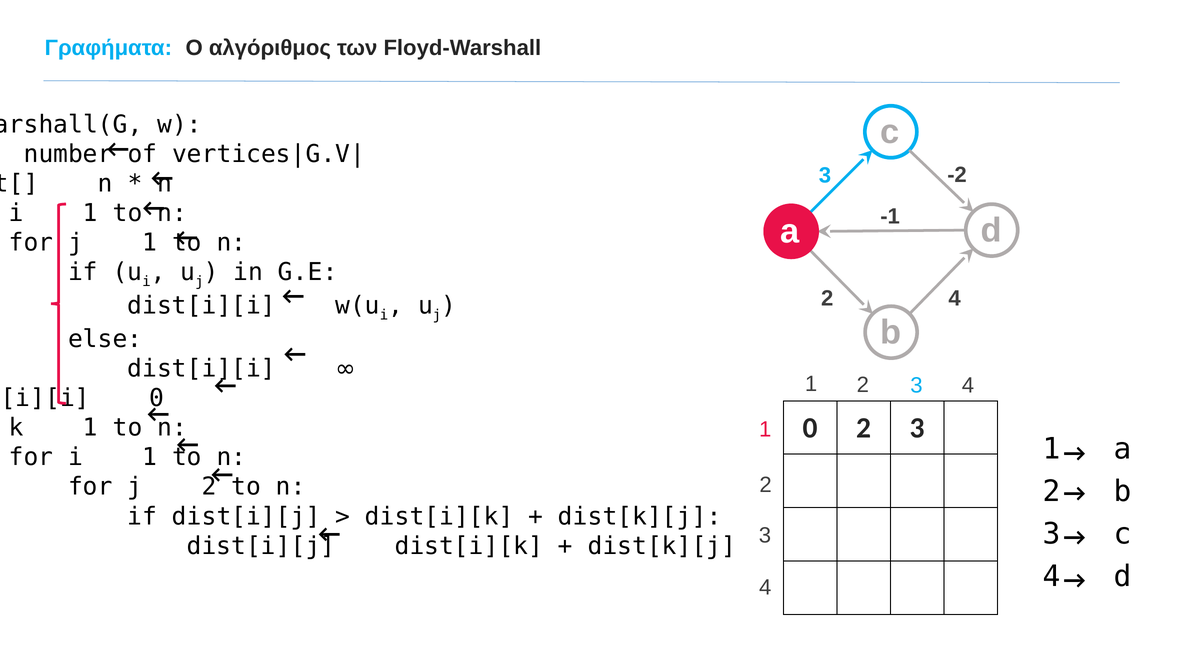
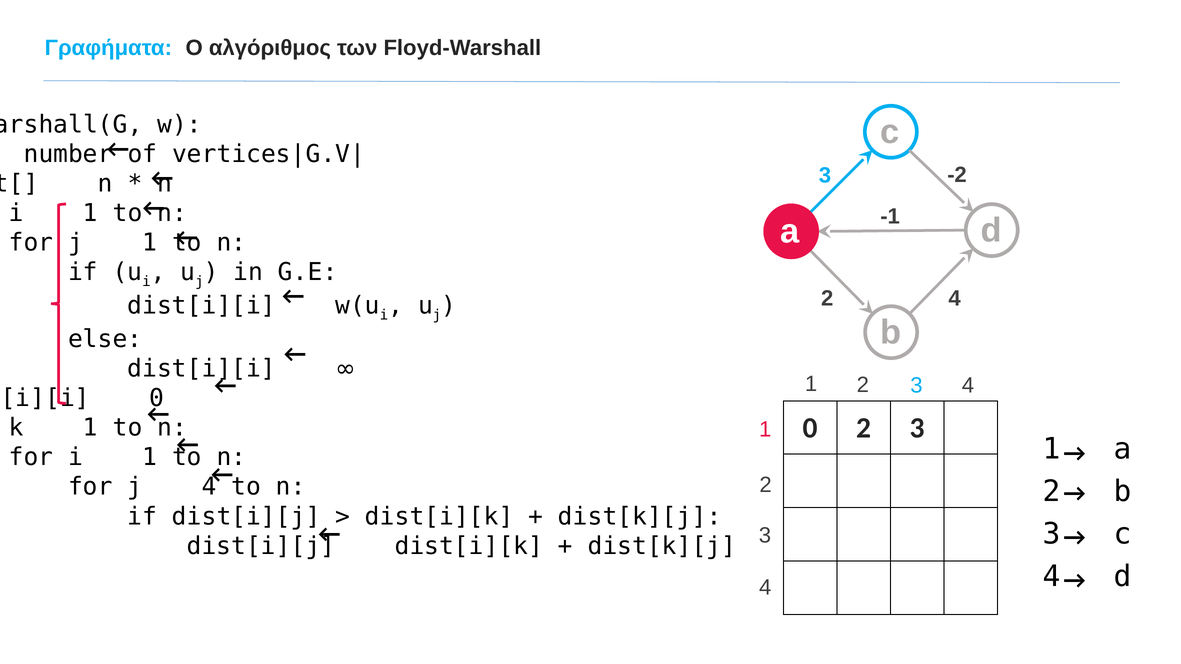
j 2: 2 -> 4
